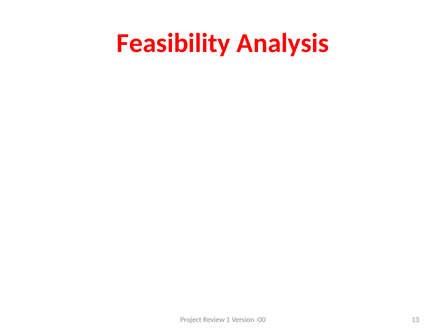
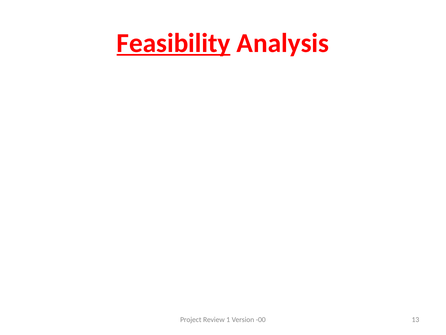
Feasibility underline: none -> present
